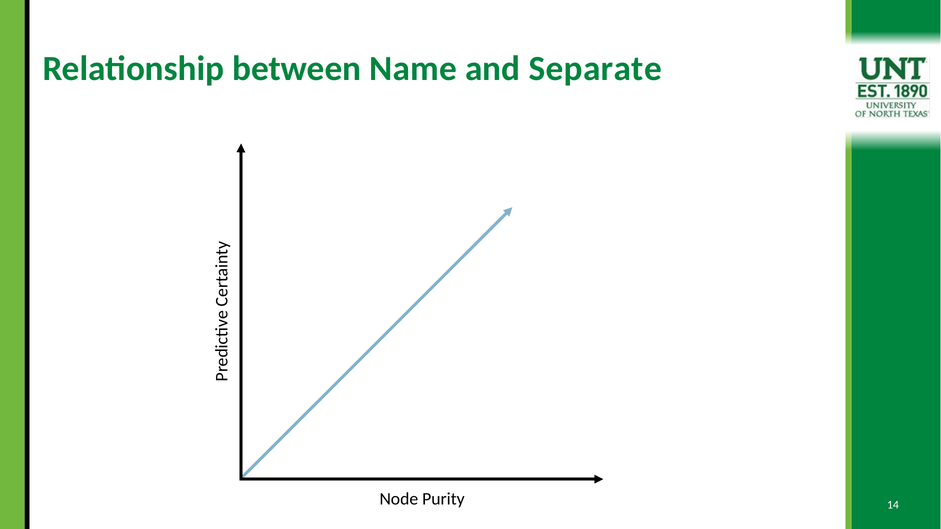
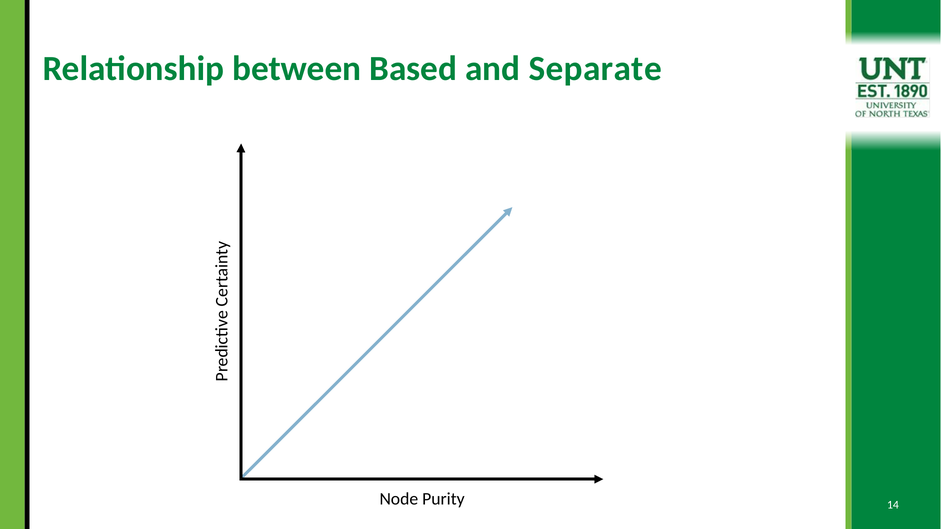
Name: Name -> Based
